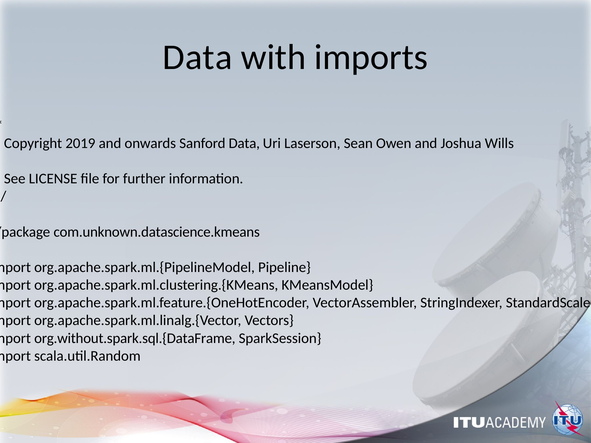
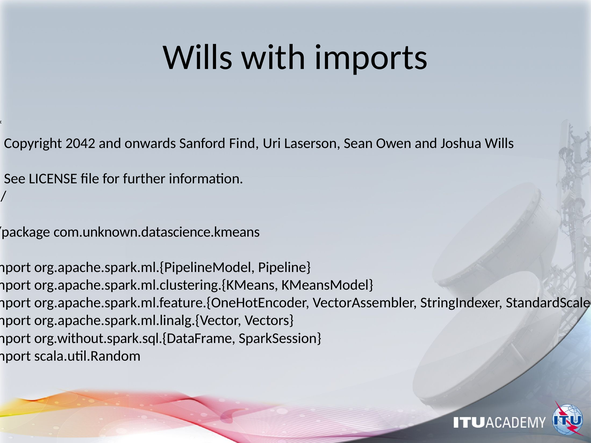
Data at (197, 57): Data -> Wills
2019: 2019 -> 2042
Sanford Data: Data -> Find
